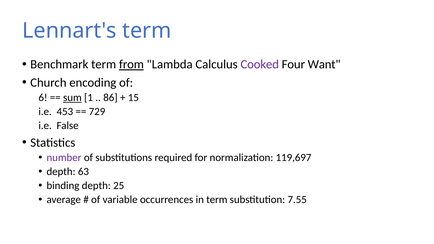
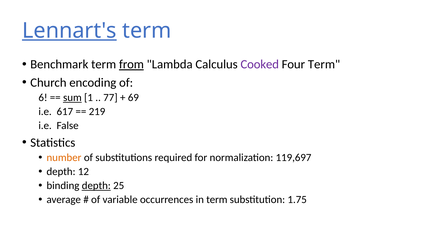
Lennart's underline: none -> present
Four Want: Want -> Term
86: 86 -> 77
15: 15 -> 69
453: 453 -> 617
729: 729 -> 219
number colour: purple -> orange
63: 63 -> 12
depth at (96, 186) underline: none -> present
7.55: 7.55 -> 1.75
